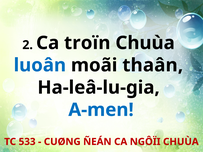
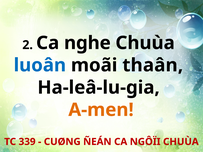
troïn: troïn -> nghe
A-men colour: blue -> orange
533: 533 -> 339
